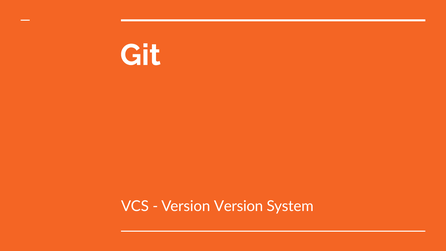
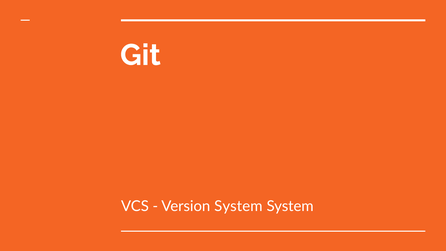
Version Version: Version -> System
